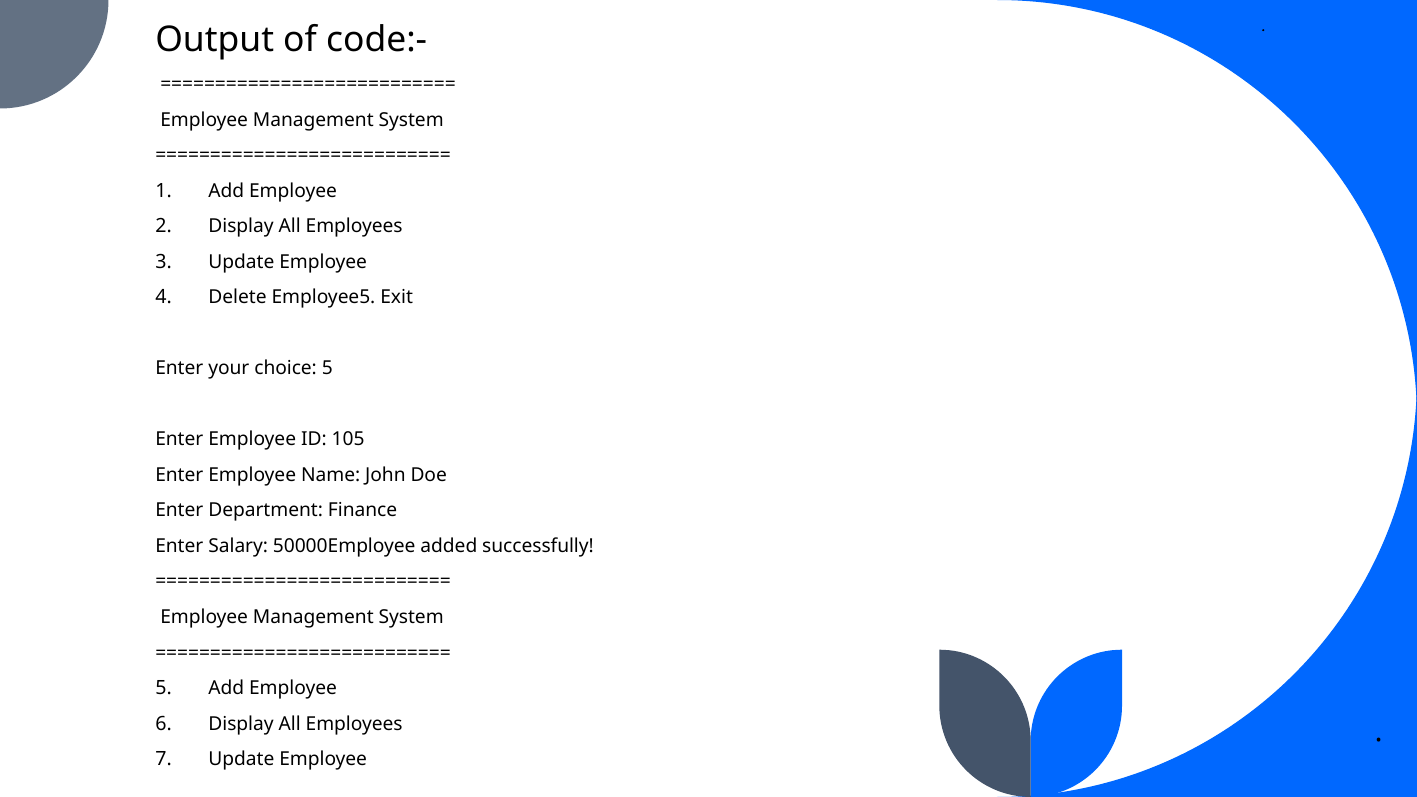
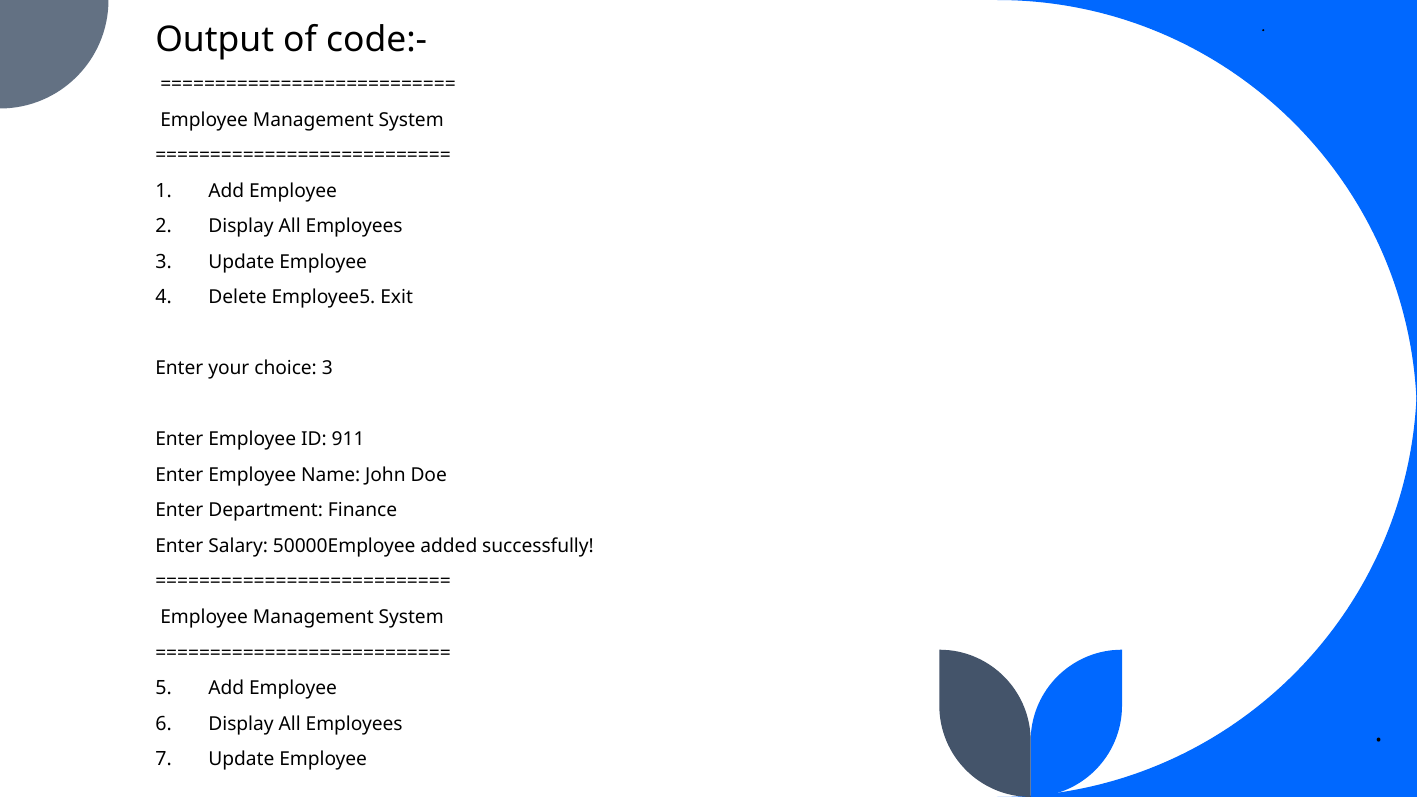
choice 5: 5 -> 3
105: 105 -> 911
